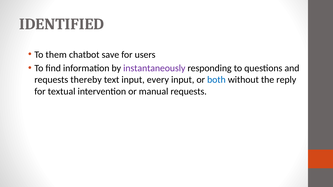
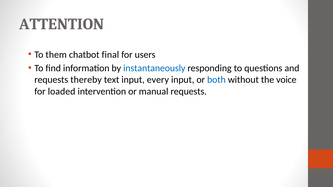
IDENTIFIED: IDENTIFIED -> ATTENTION
save: save -> final
instantaneously colour: purple -> blue
reply: reply -> voice
textual: textual -> loaded
